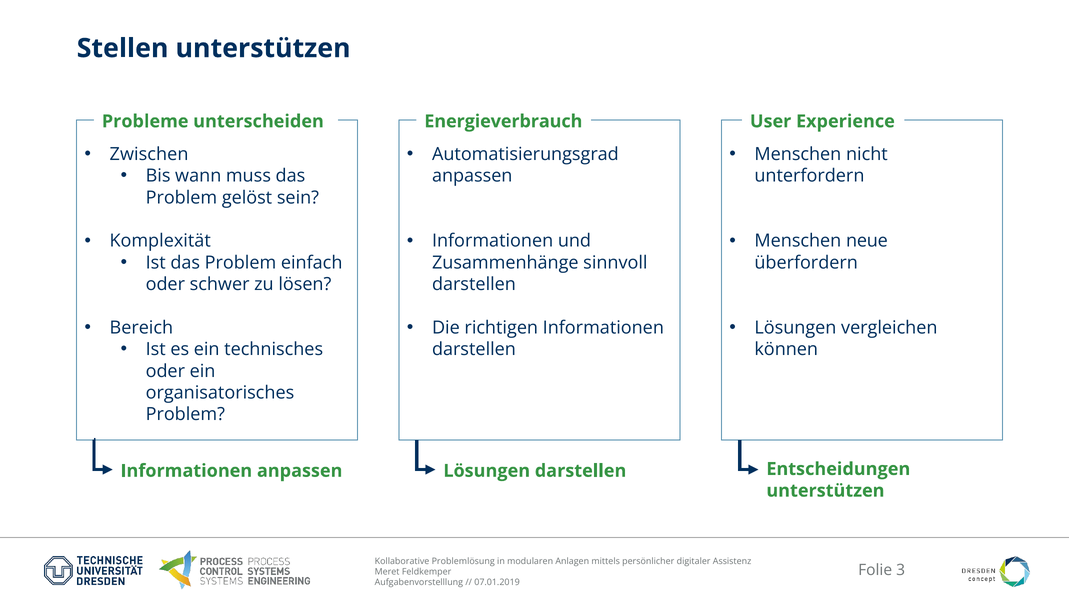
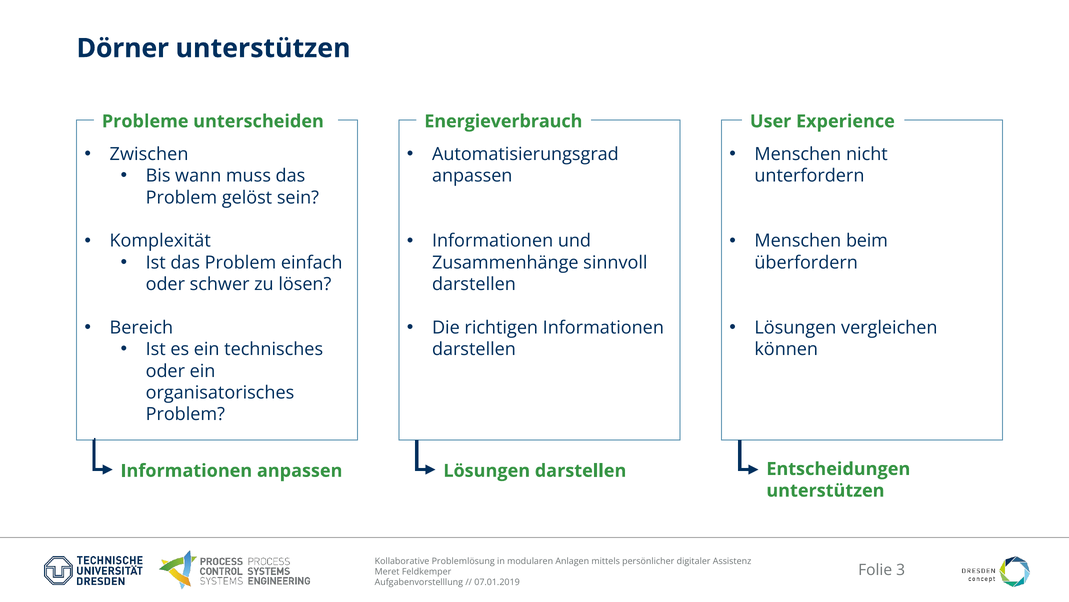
Stellen: Stellen -> Dörner
neue: neue -> beim
